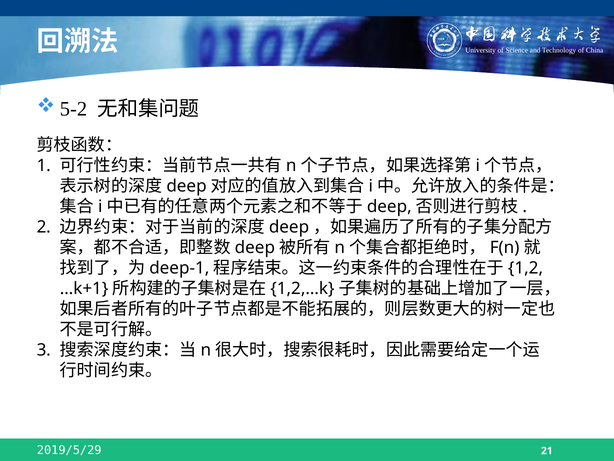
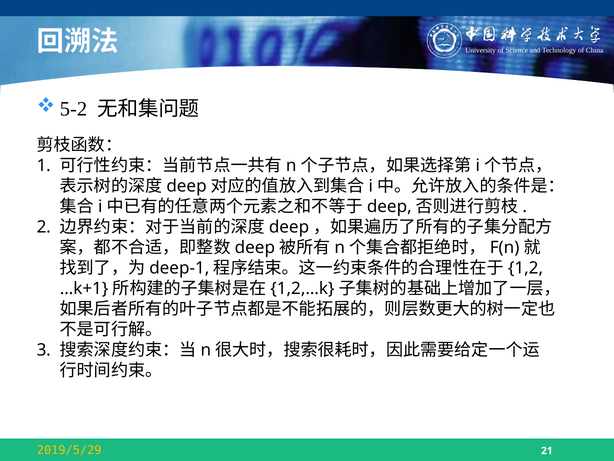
2019/5/29 colour: white -> yellow
